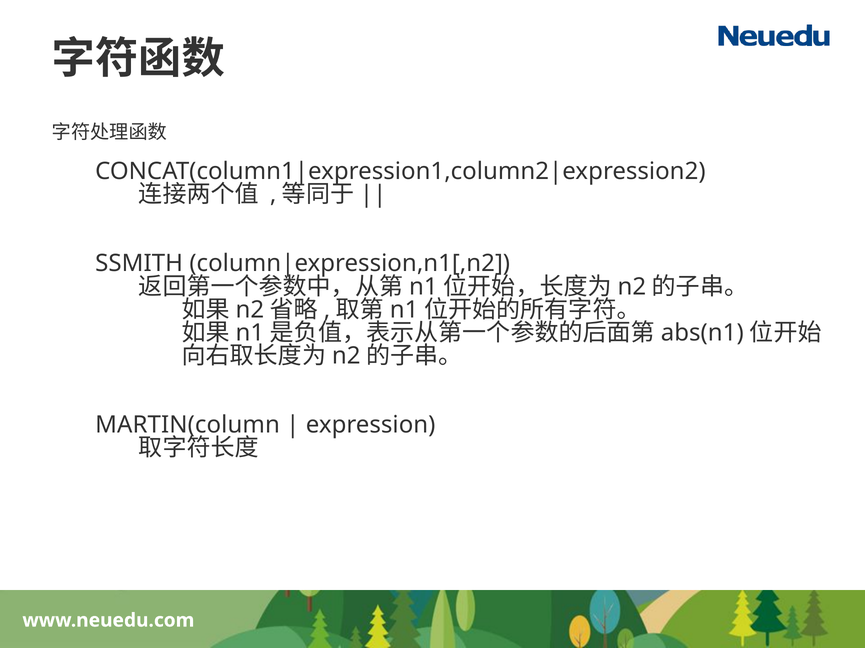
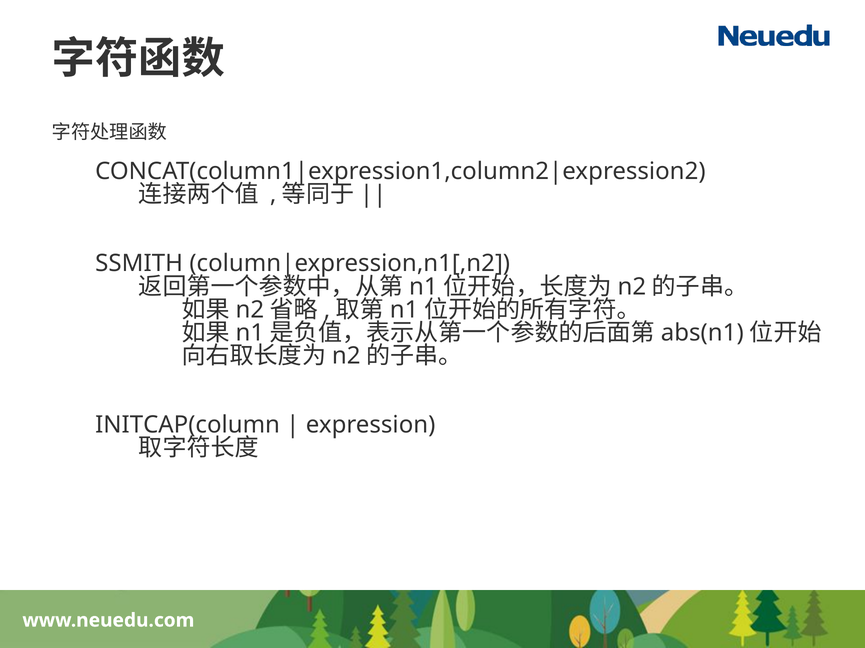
MARTIN(column: MARTIN(column -> INITCAP(column
